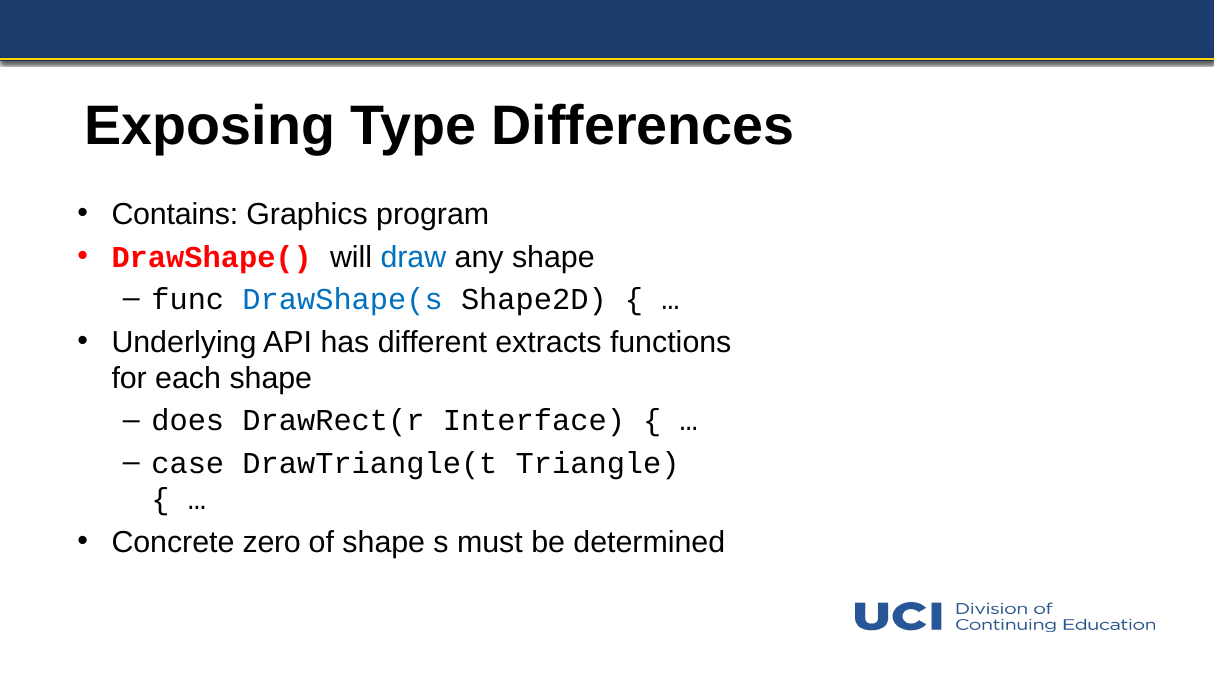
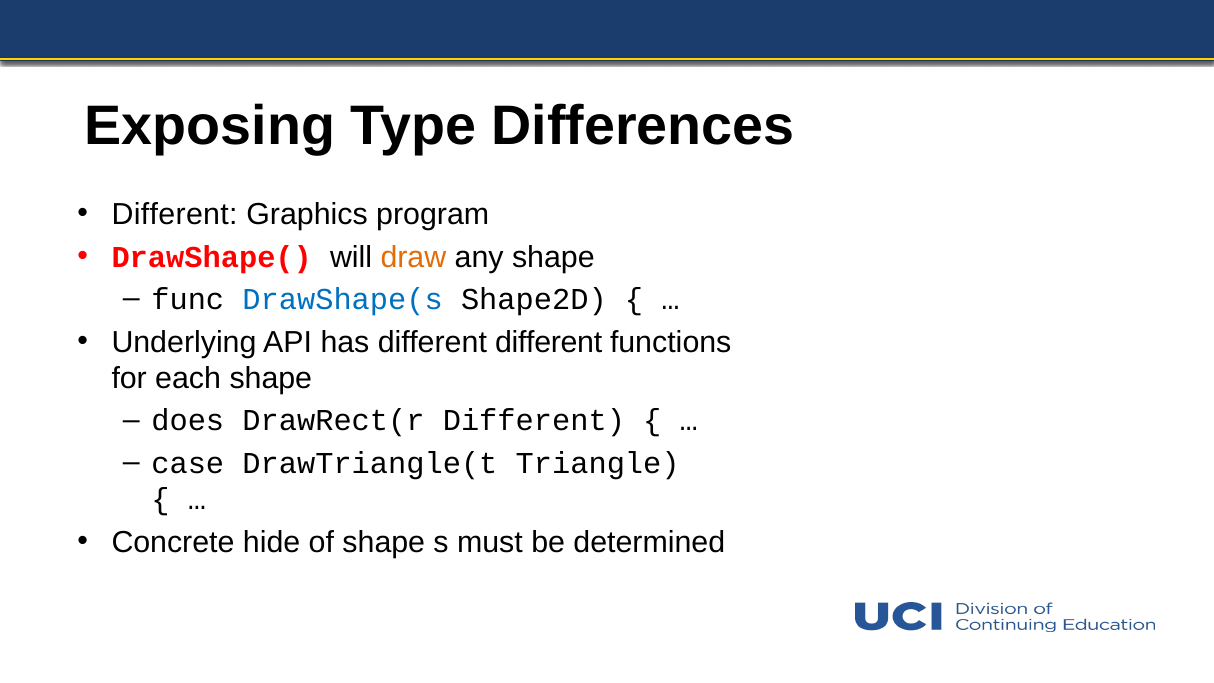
Contains at (175, 215): Contains -> Different
draw colour: blue -> orange
different extracts: extracts -> different
DrawRect(r Interface: Interface -> Different
zero: zero -> hide
